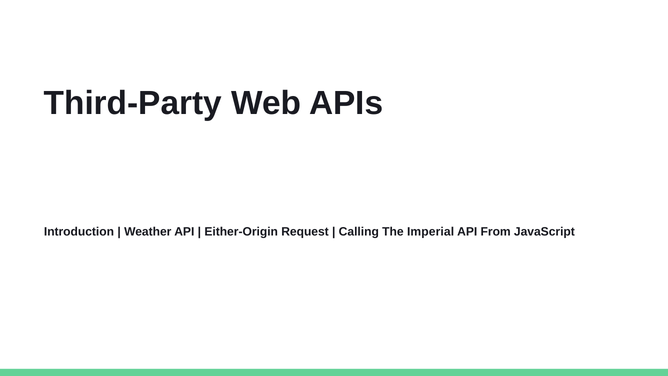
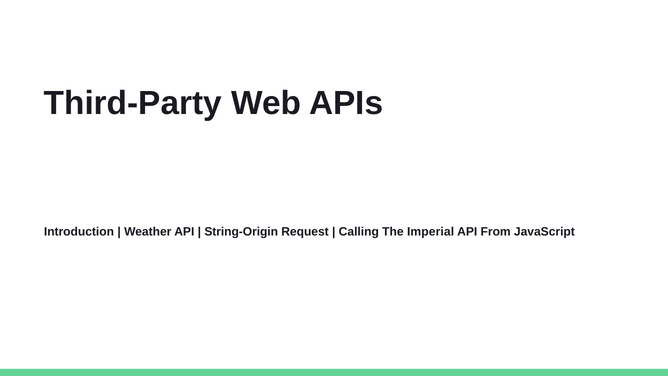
Either-Origin: Either-Origin -> String-Origin
